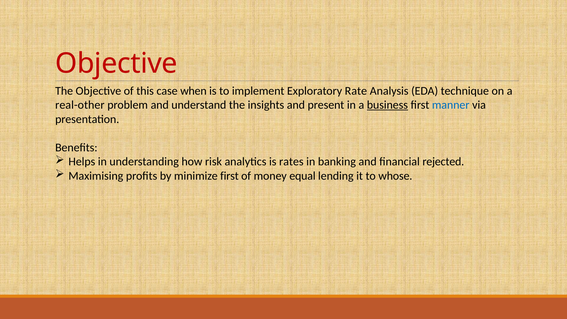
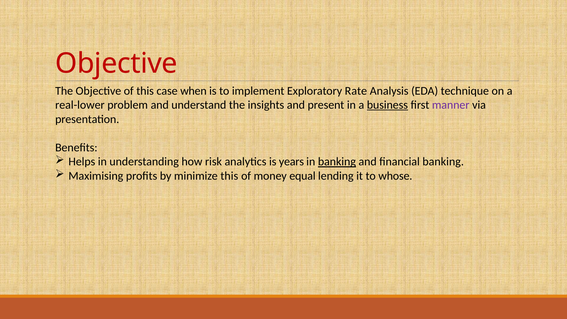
real-other: real-other -> real-lower
manner colour: blue -> purple
rates: rates -> years
banking at (337, 162) underline: none -> present
financial rejected: rejected -> banking
minimize first: first -> this
